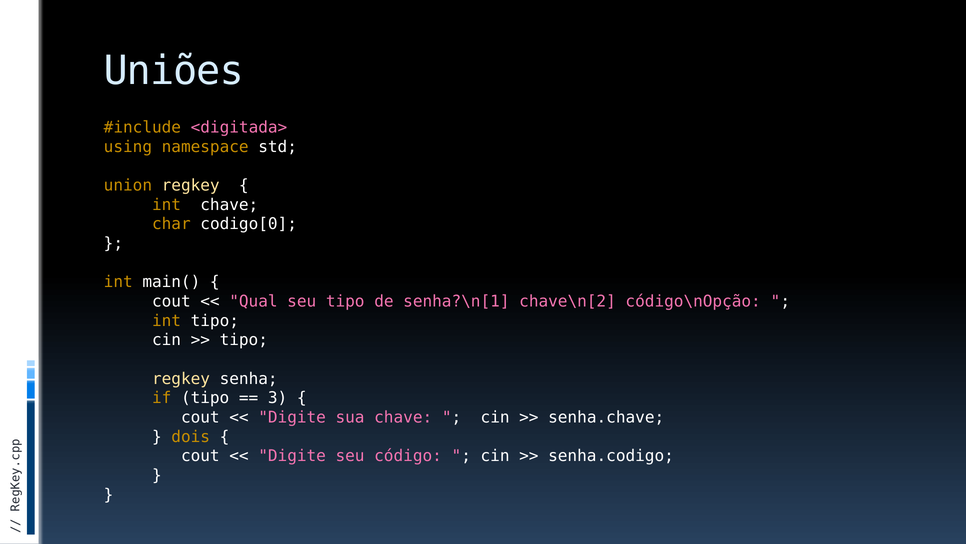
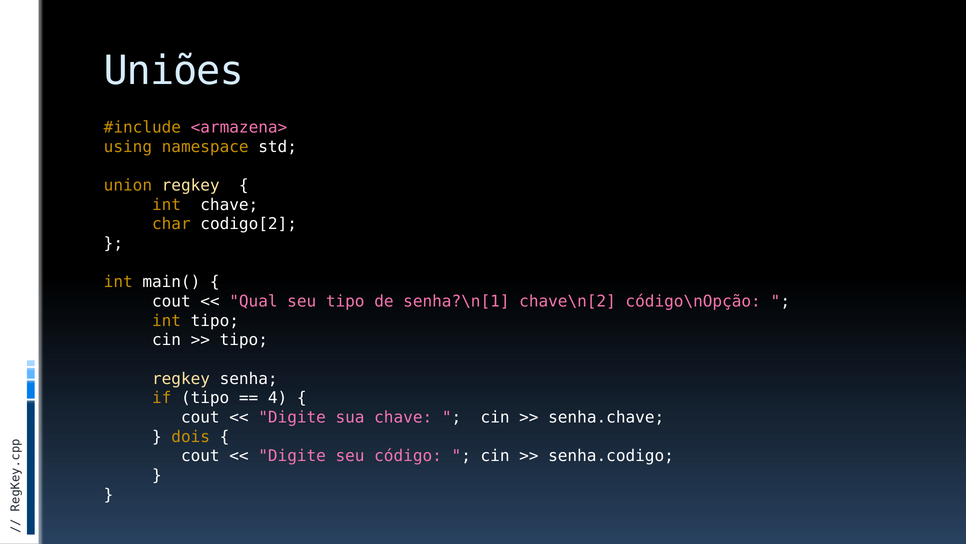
<digitada>: <digitada> -> <armazena>
codigo[0: codigo[0 -> codigo[2
3: 3 -> 4
